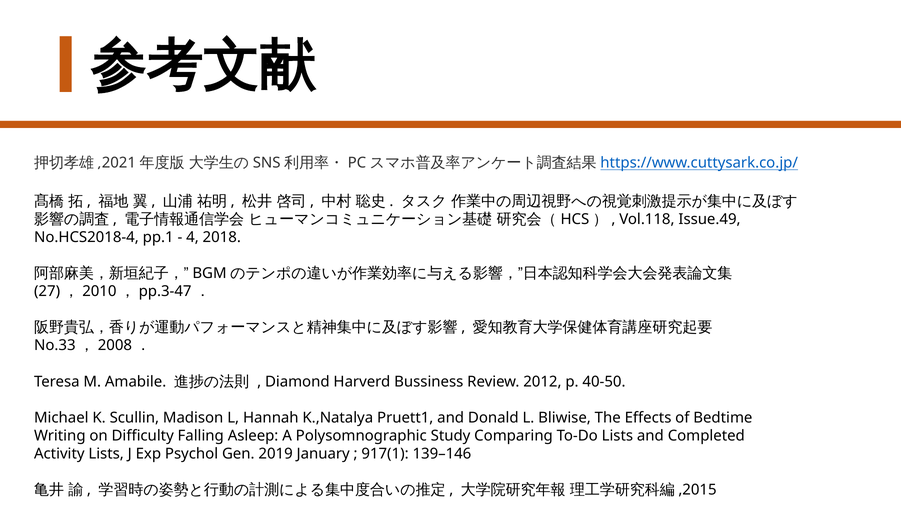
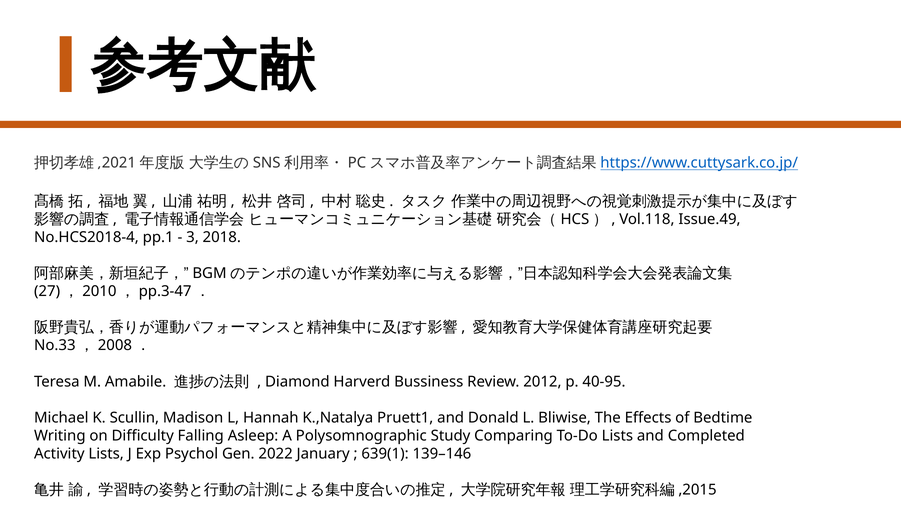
4: 4 -> 3
40-50: 40-50 -> 40-95
2019: 2019 -> 2022
917(1: 917(1 -> 639(1
